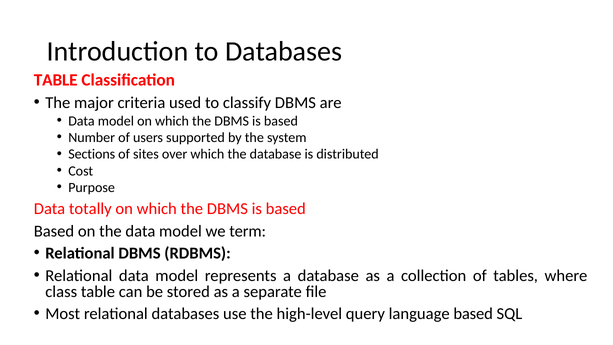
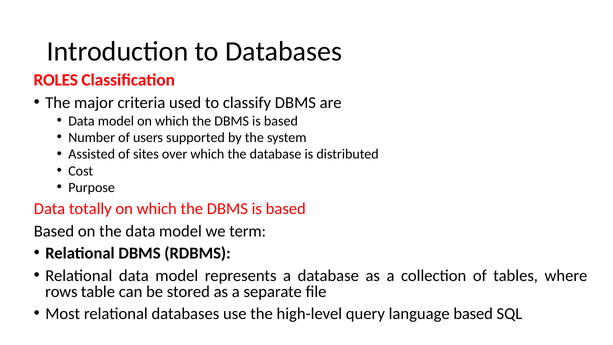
TABLE at (56, 80): TABLE -> ROLES
Sections: Sections -> Assisted
class: class -> rows
